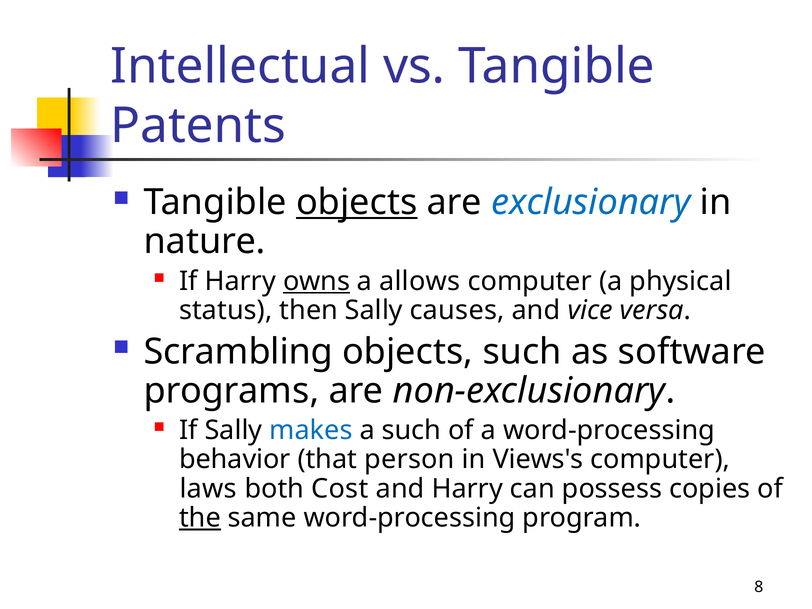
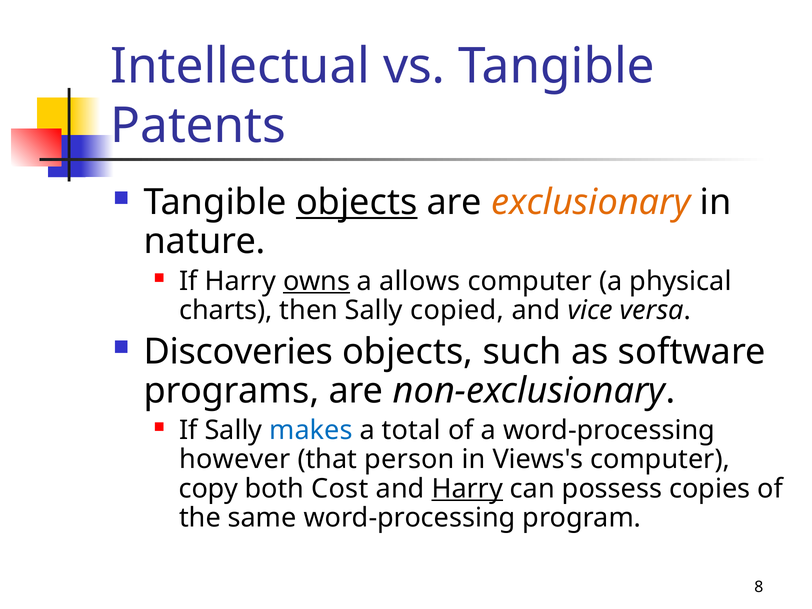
exclusionary colour: blue -> orange
status: status -> charts
causes: causes -> copied
Scrambling: Scrambling -> Discoveries
a such: such -> total
behavior: behavior -> however
laws: laws -> copy
Harry at (467, 489) underline: none -> present
the underline: present -> none
